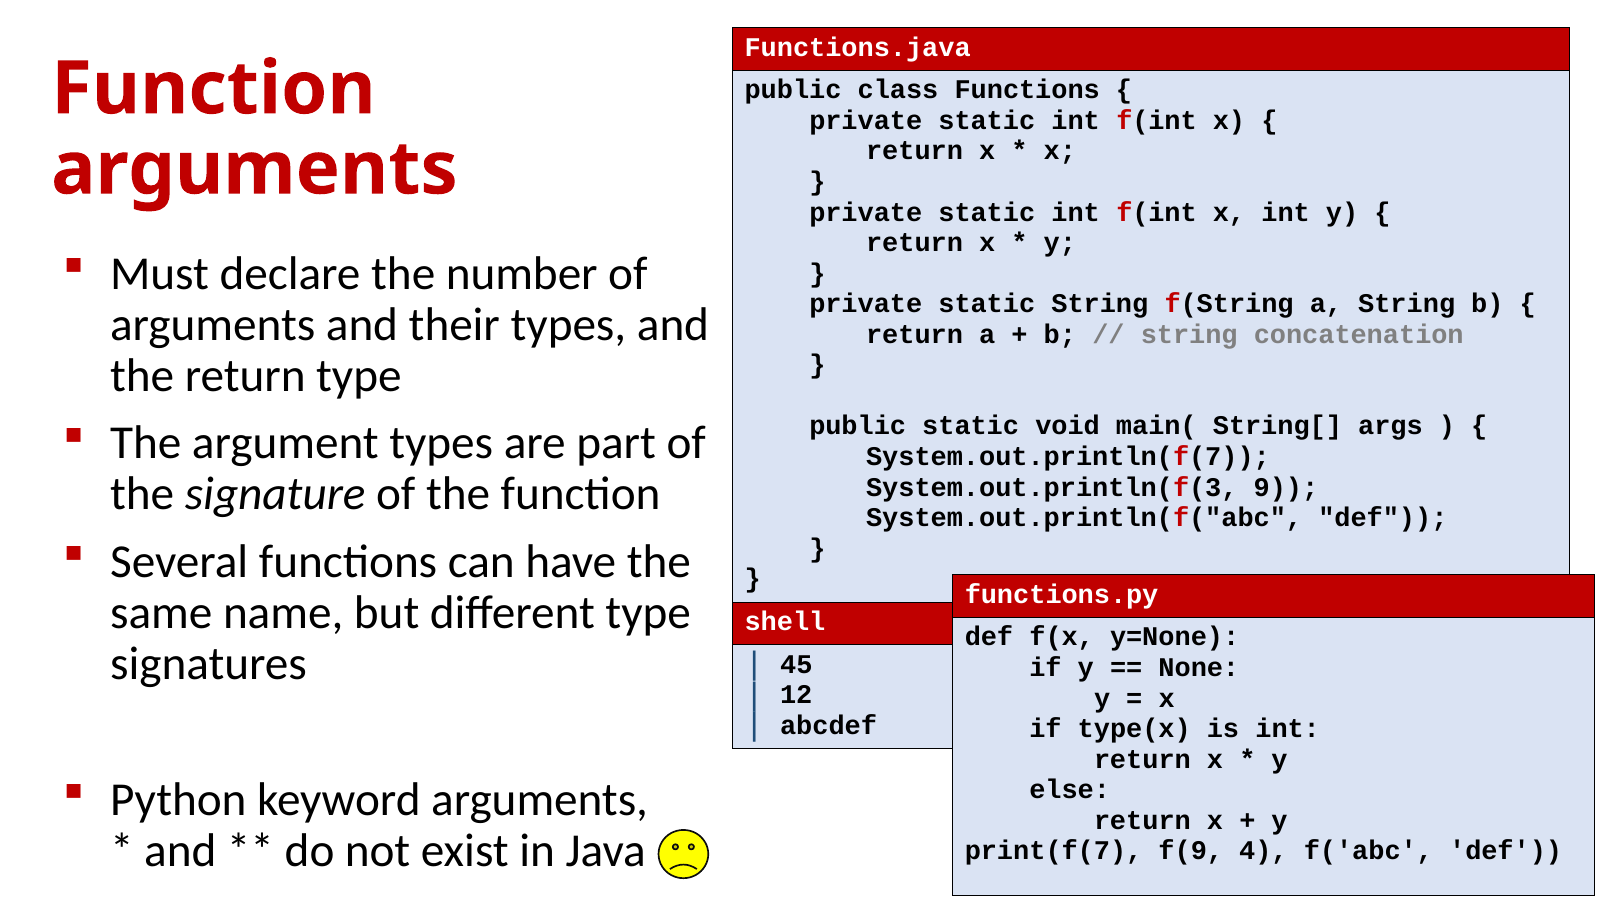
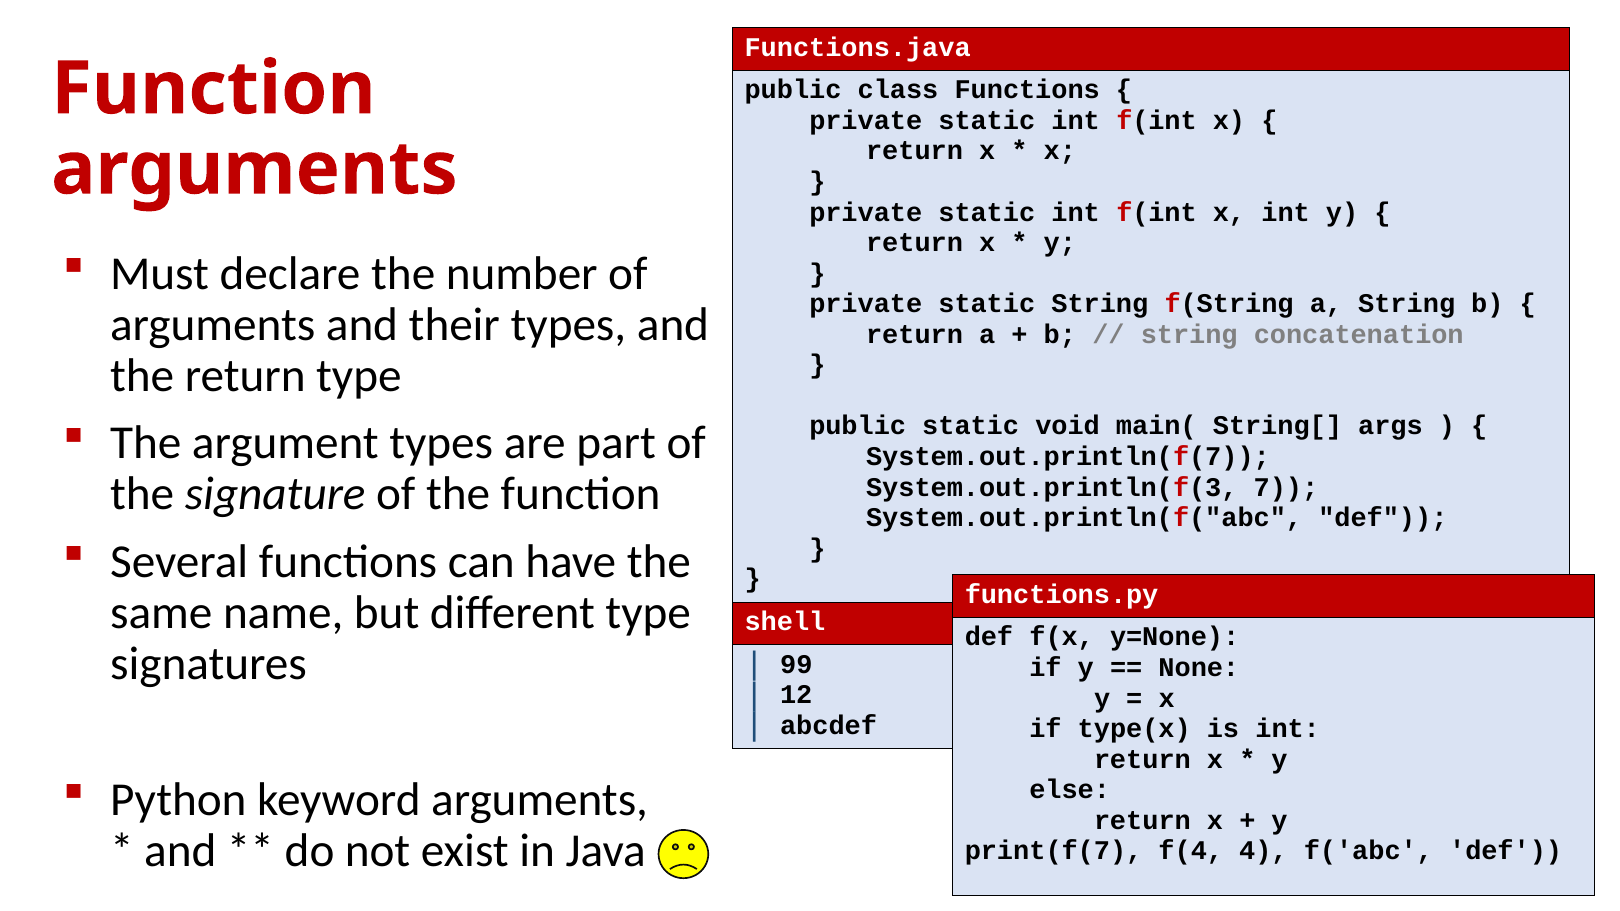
9: 9 -> 7
45: 45 -> 99
f(9: f(9 -> f(4
